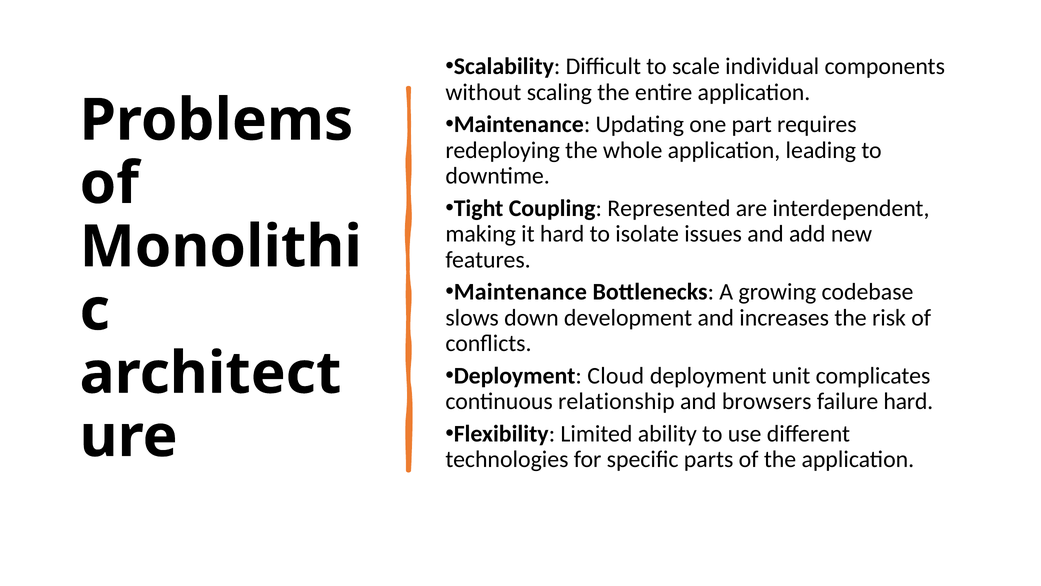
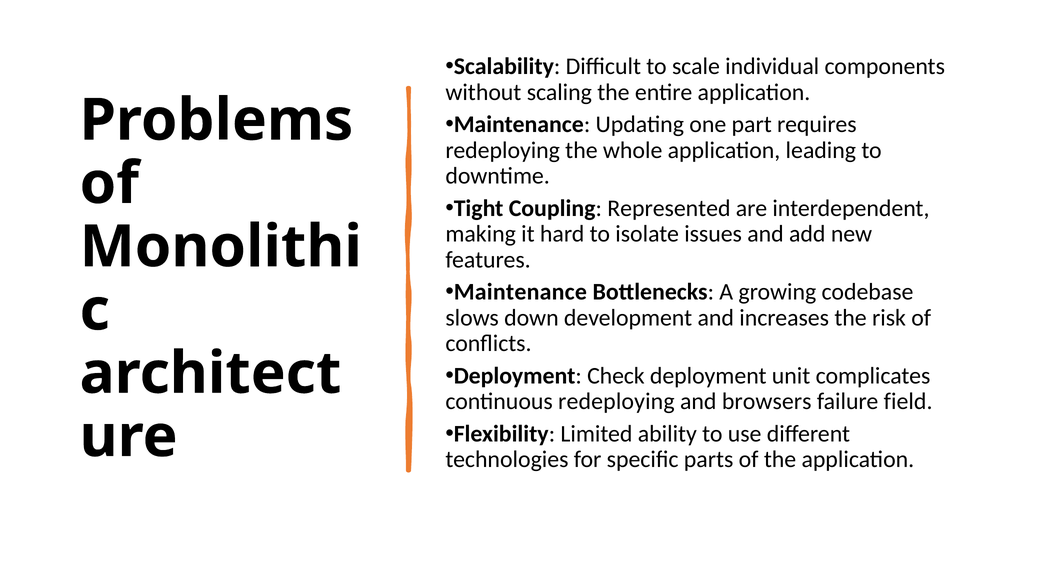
Cloud: Cloud -> Check
continuous relationship: relationship -> redeploying
failure hard: hard -> field
